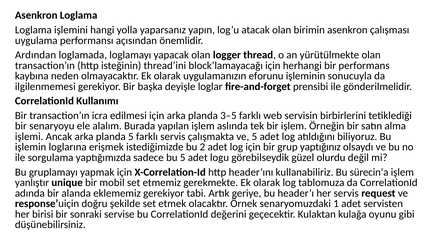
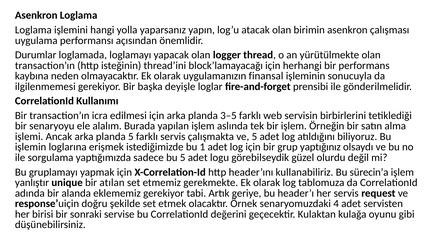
Ardından: Ardından -> Durumlar
eforunu: eforunu -> finansal
2: 2 -> 1
mobil: mobil -> atılan
1: 1 -> 4
